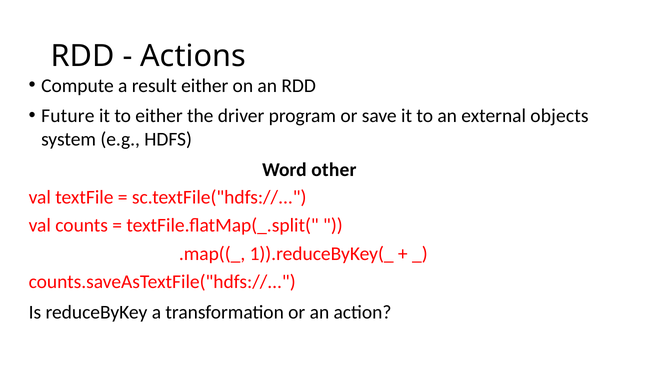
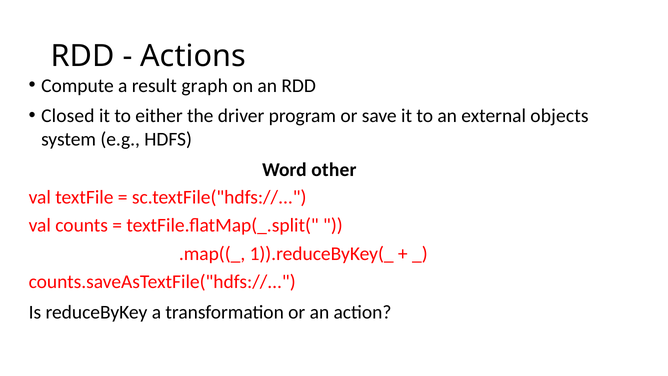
result either: either -> graph
Future: Future -> Closed
